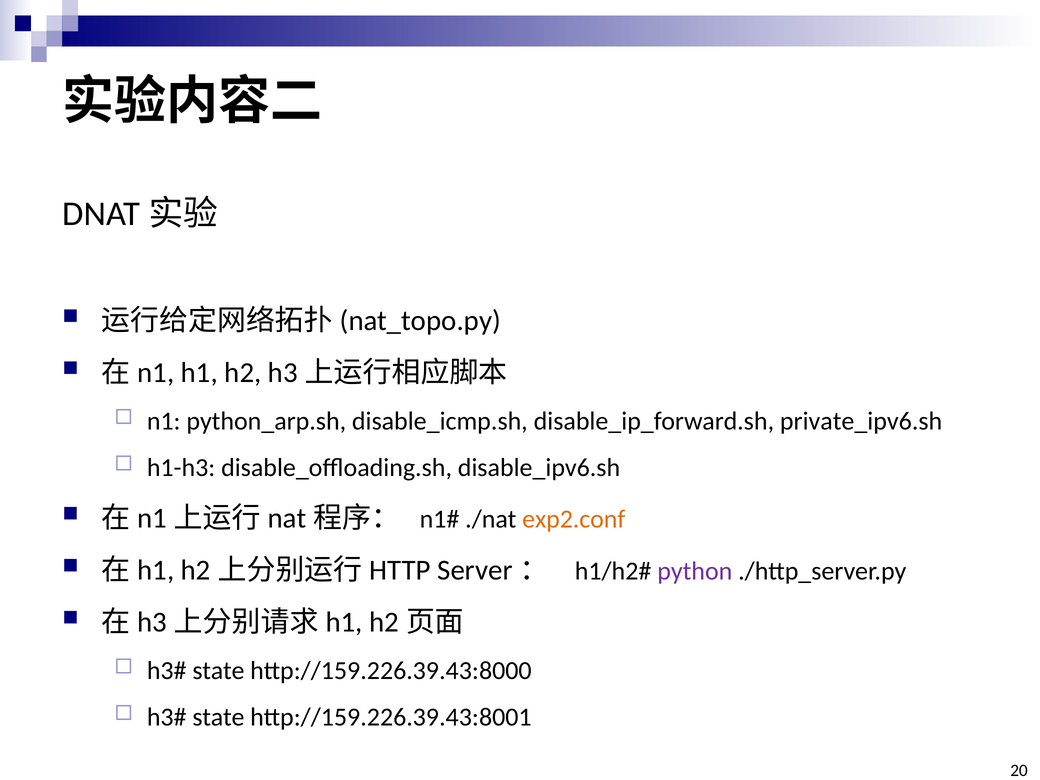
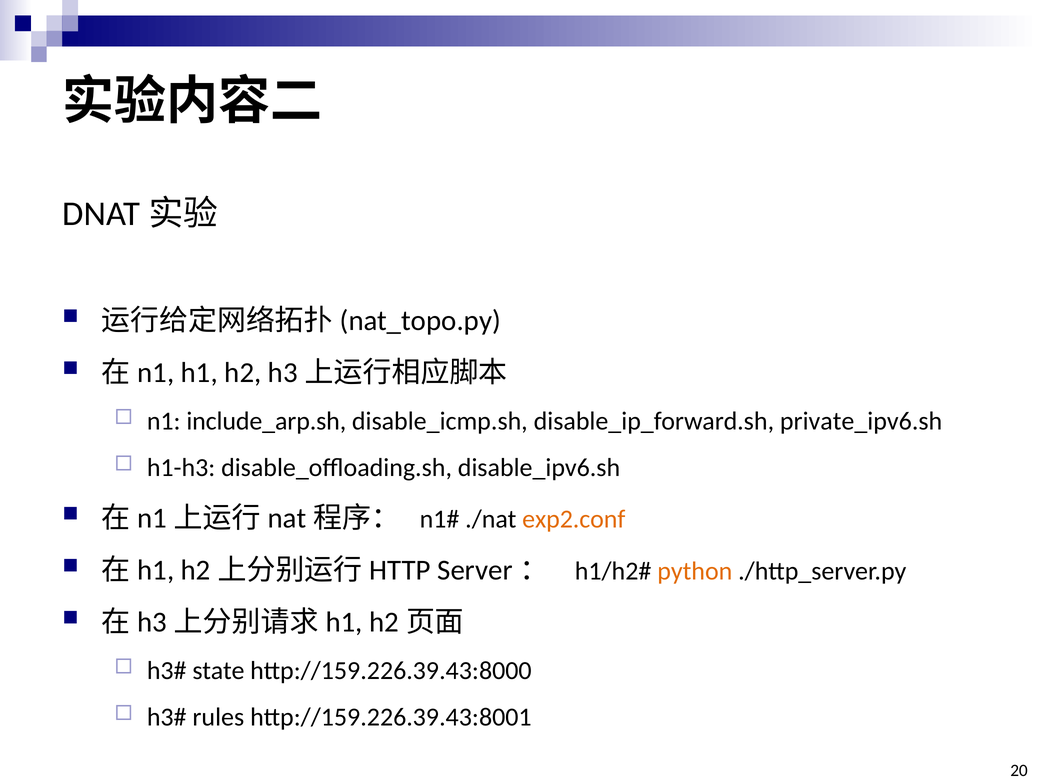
python_arp.sh: python_arp.sh -> include_arp.sh
python colour: purple -> orange
state at (218, 717): state -> rules
